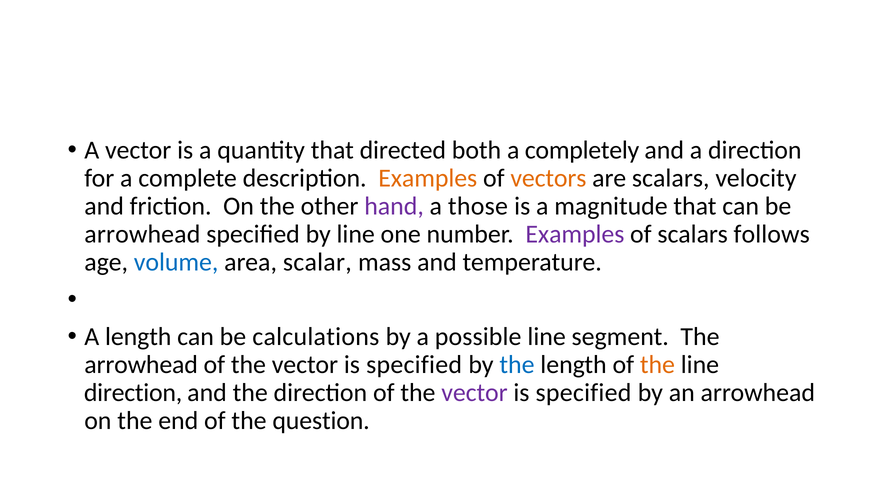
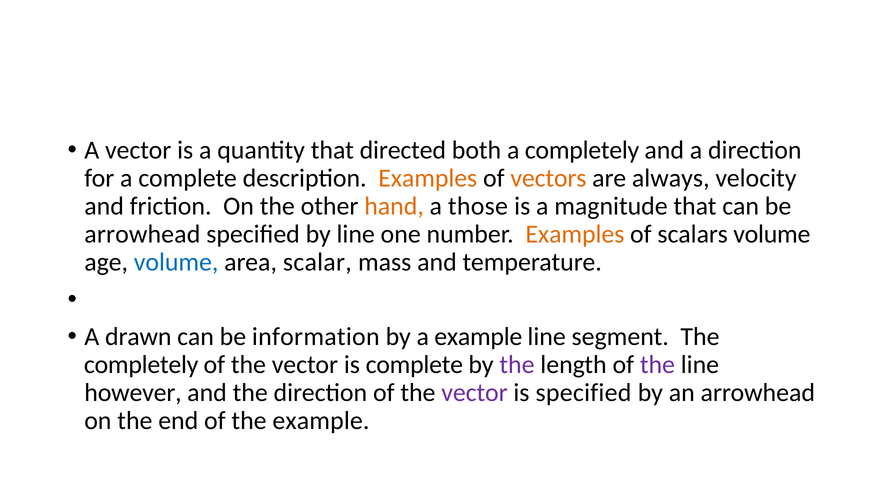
are scalars: scalars -> always
hand colour: purple -> orange
Examples at (575, 234) colour: purple -> orange
scalars follows: follows -> volume
A length: length -> drawn
calculations: calculations -> information
a possible: possible -> example
arrowhead at (141, 364): arrowhead -> completely
specified at (414, 364): specified -> complete
the at (517, 364) colour: blue -> purple
the at (657, 364) colour: orange -> purple
direction at (133, 392): direction -> however
the question: question -> example
